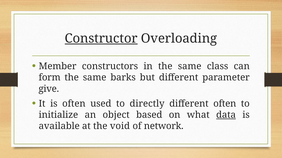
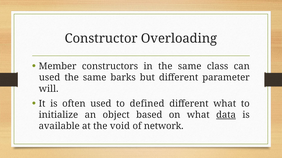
Constructor underline: present -> none
form at (50, 78): form -> used
give: give -> will
directly: directly -> defined
different often: often -> what
